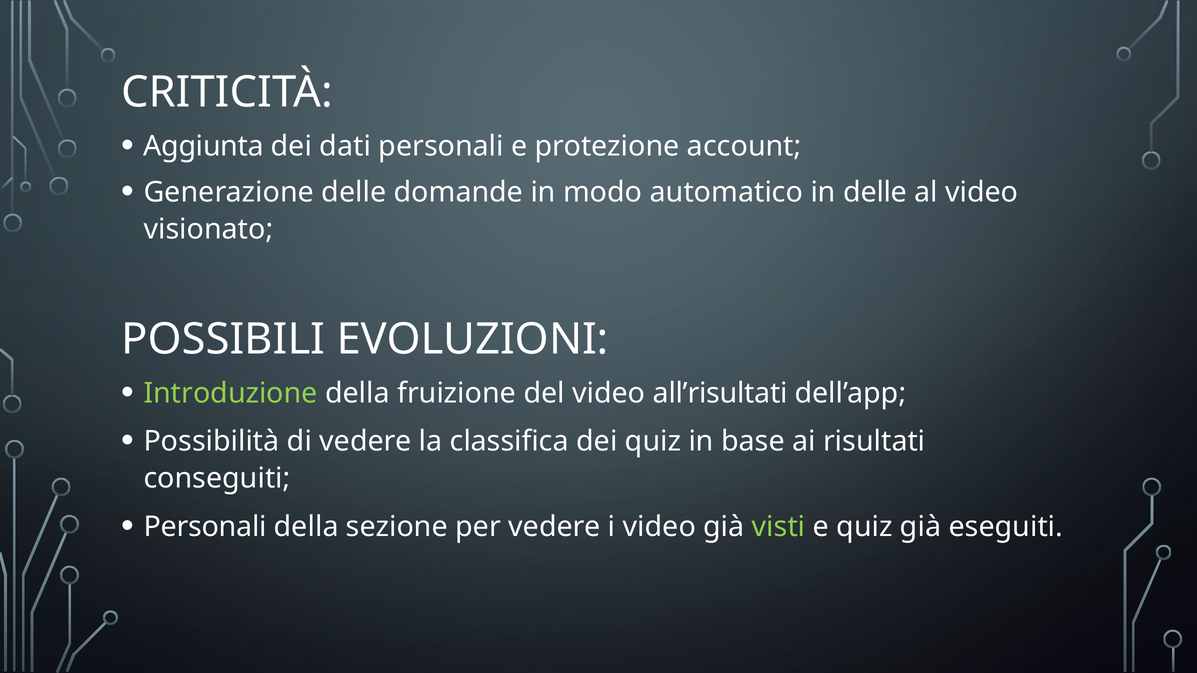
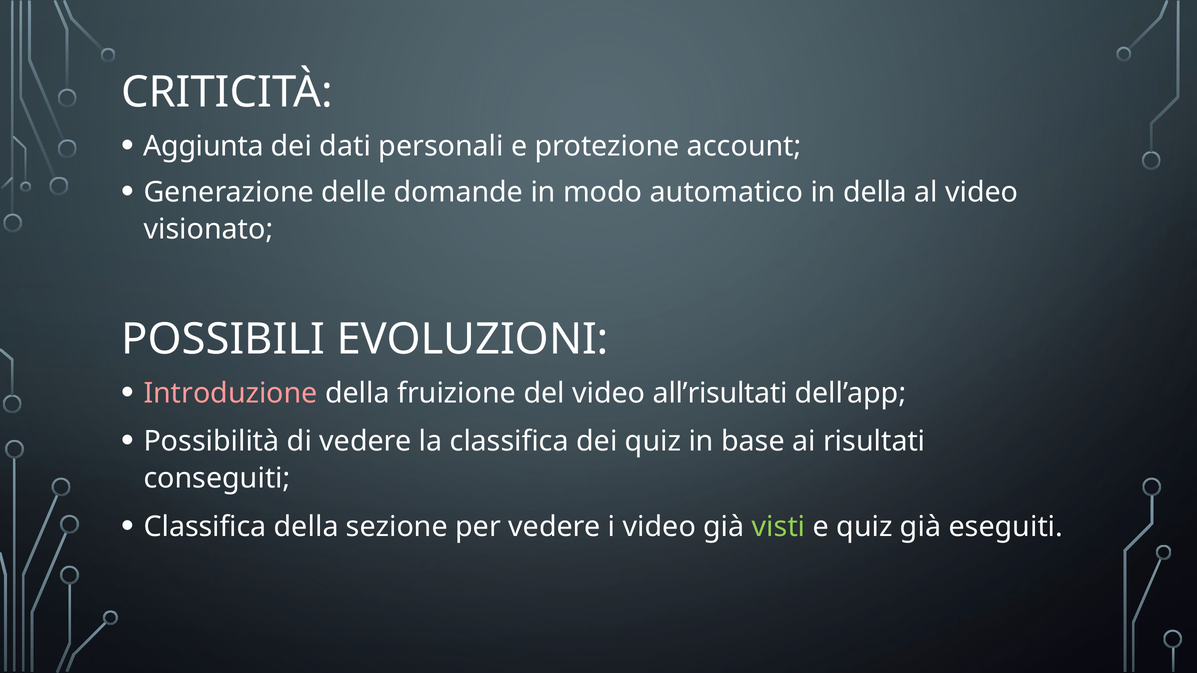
in delle: delle -> della
Introduzione colour: light green -> pink
Personali at (205, 527): Personali -> Classifica
